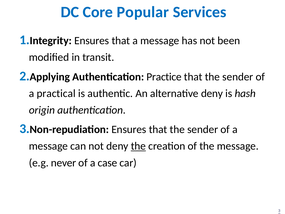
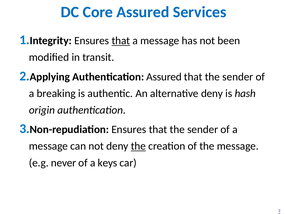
Core Popular: Popular -> Assured
that at (121, 41) underline: none -> present
Authentication Practice: Practice -> Assured
practical: practical -> breaking
case: case -> keys
